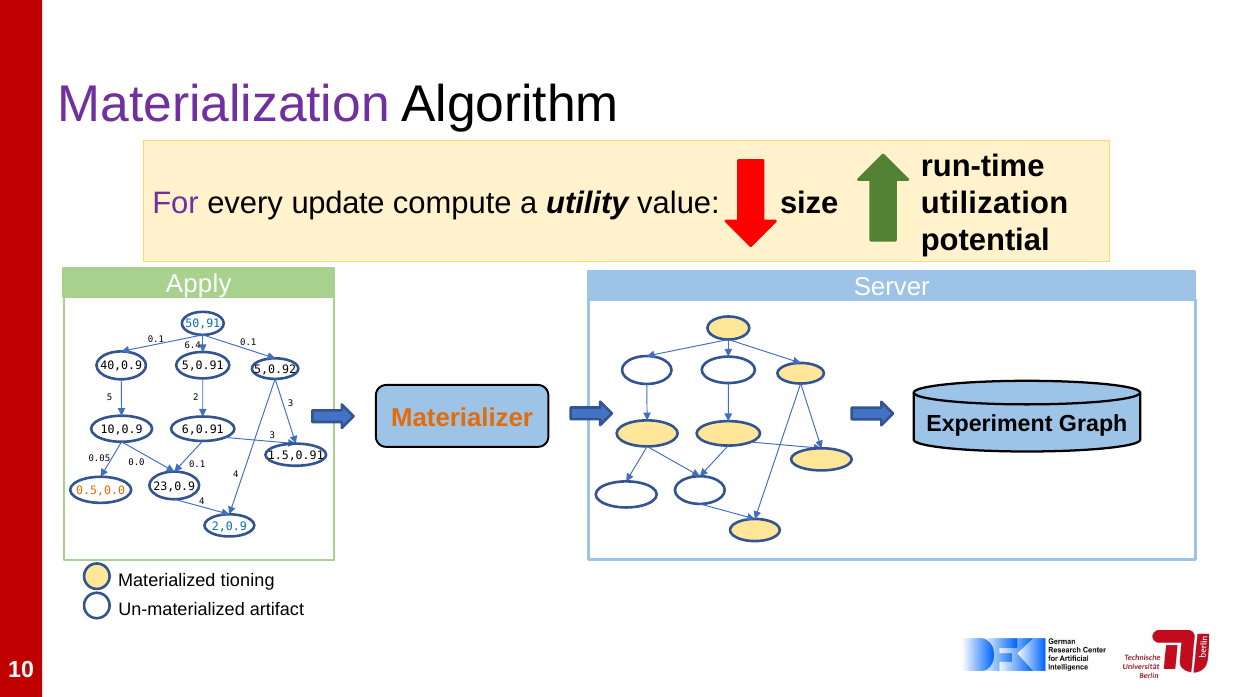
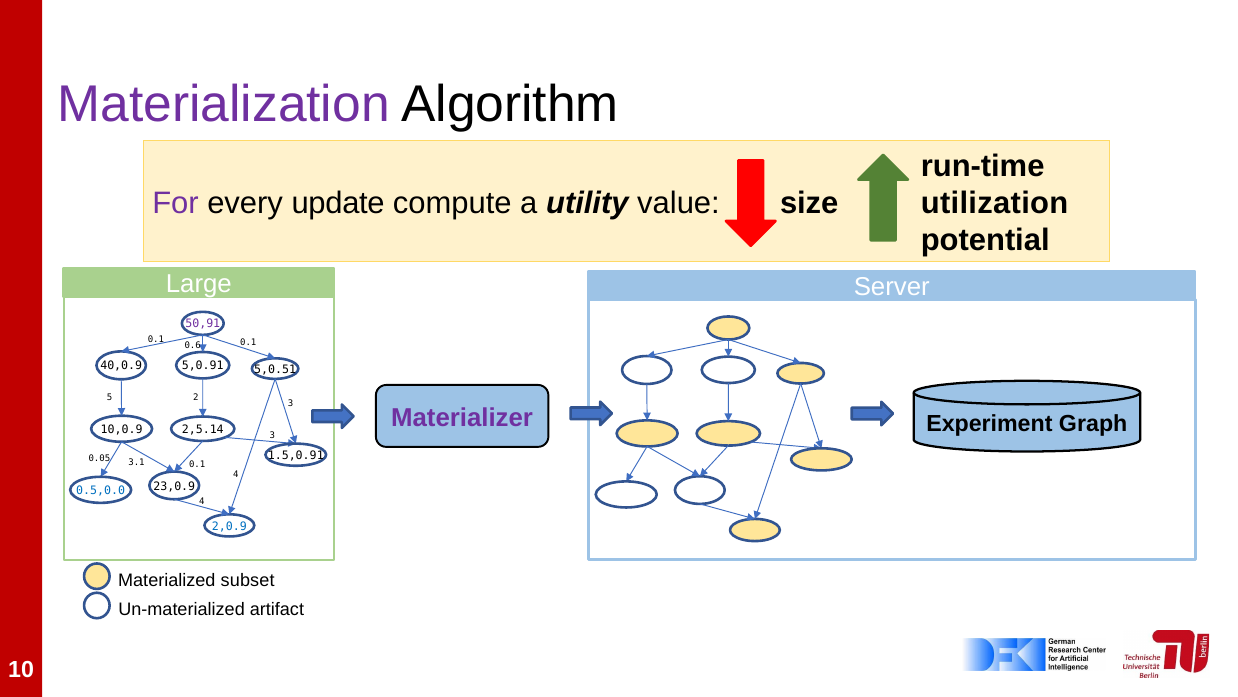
Apply: Apply -> Large
50,91 colour: blue -> purple
6.4: 6.4 -> 0.6
5,0.92: 5,0.92 -> 5,0.51
Materializer colour: orange -> purple
6,0.91: 6,0.91 -> 2,5.14
0.0: 0.0 -> 3.1
0.5,0.0 colour: orange -> blue
tioning: tioning -> subset
